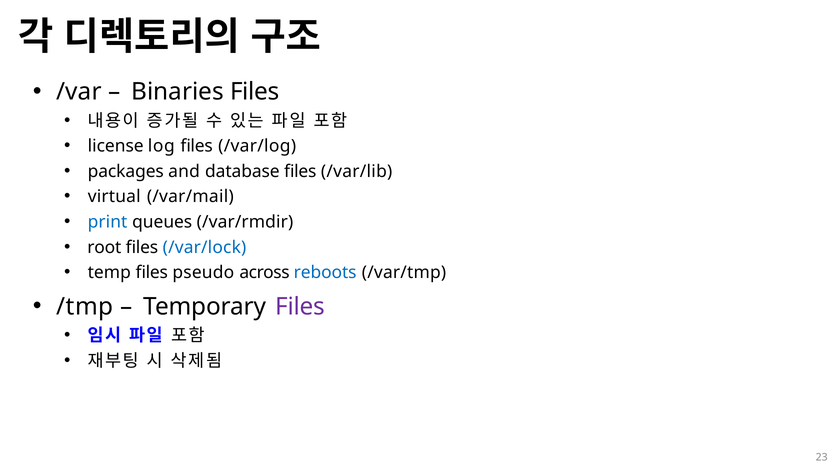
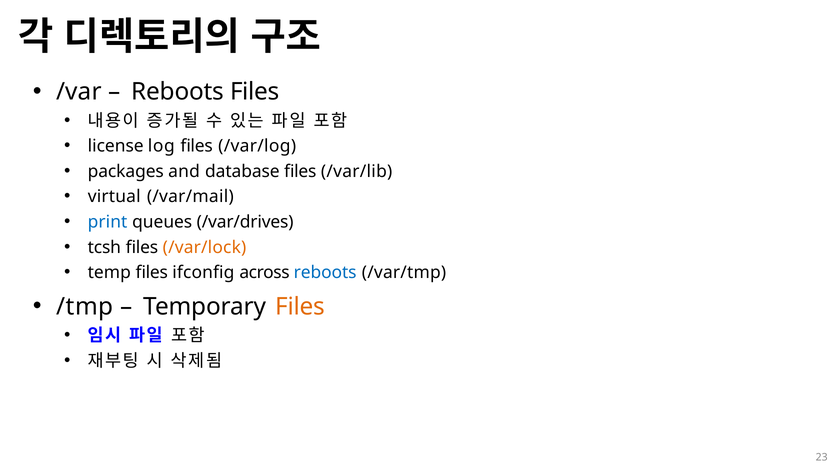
Binaries at (178, 92): Binaries -> Reboots
/var/rmdir: /var/rmdir -> /var/drives
root: root -> tcsh
/var/lock colour: blue -> orange
pseudo: pseudo -> ifconfig
Files at (300, 306) colour: purple -> orange
